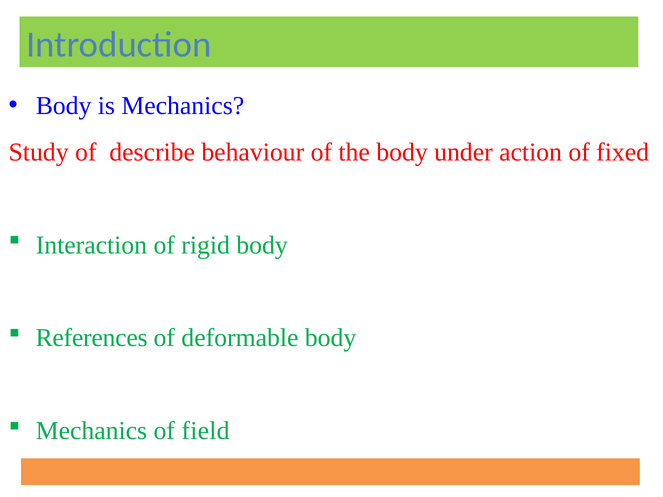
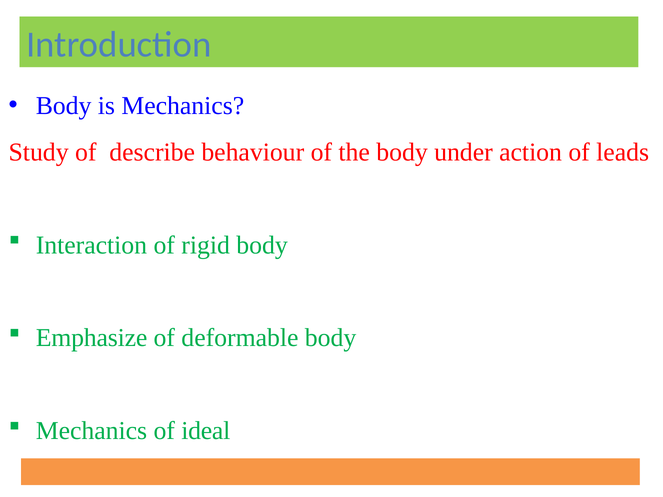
fixed: fixed -> leads
References: References -> Emphasize
field: field -> ideal
